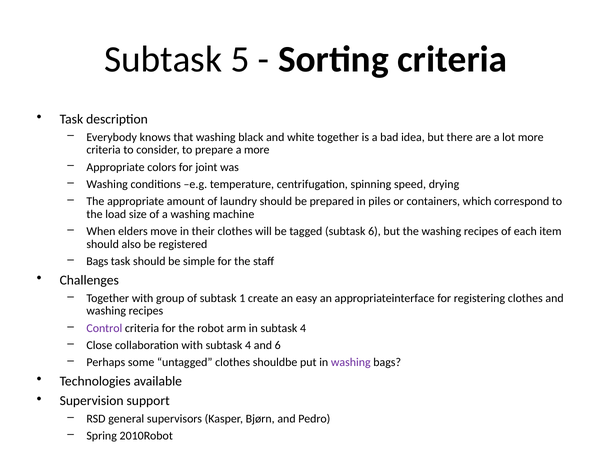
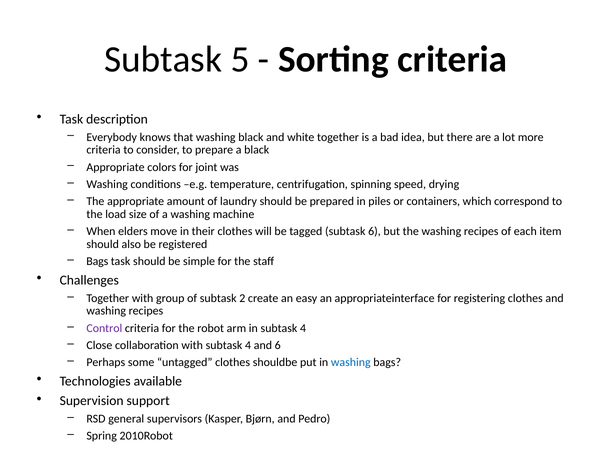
a more: more -> black
1: 1 -> 2
washing at (351, 363) colour: purple -> blue
